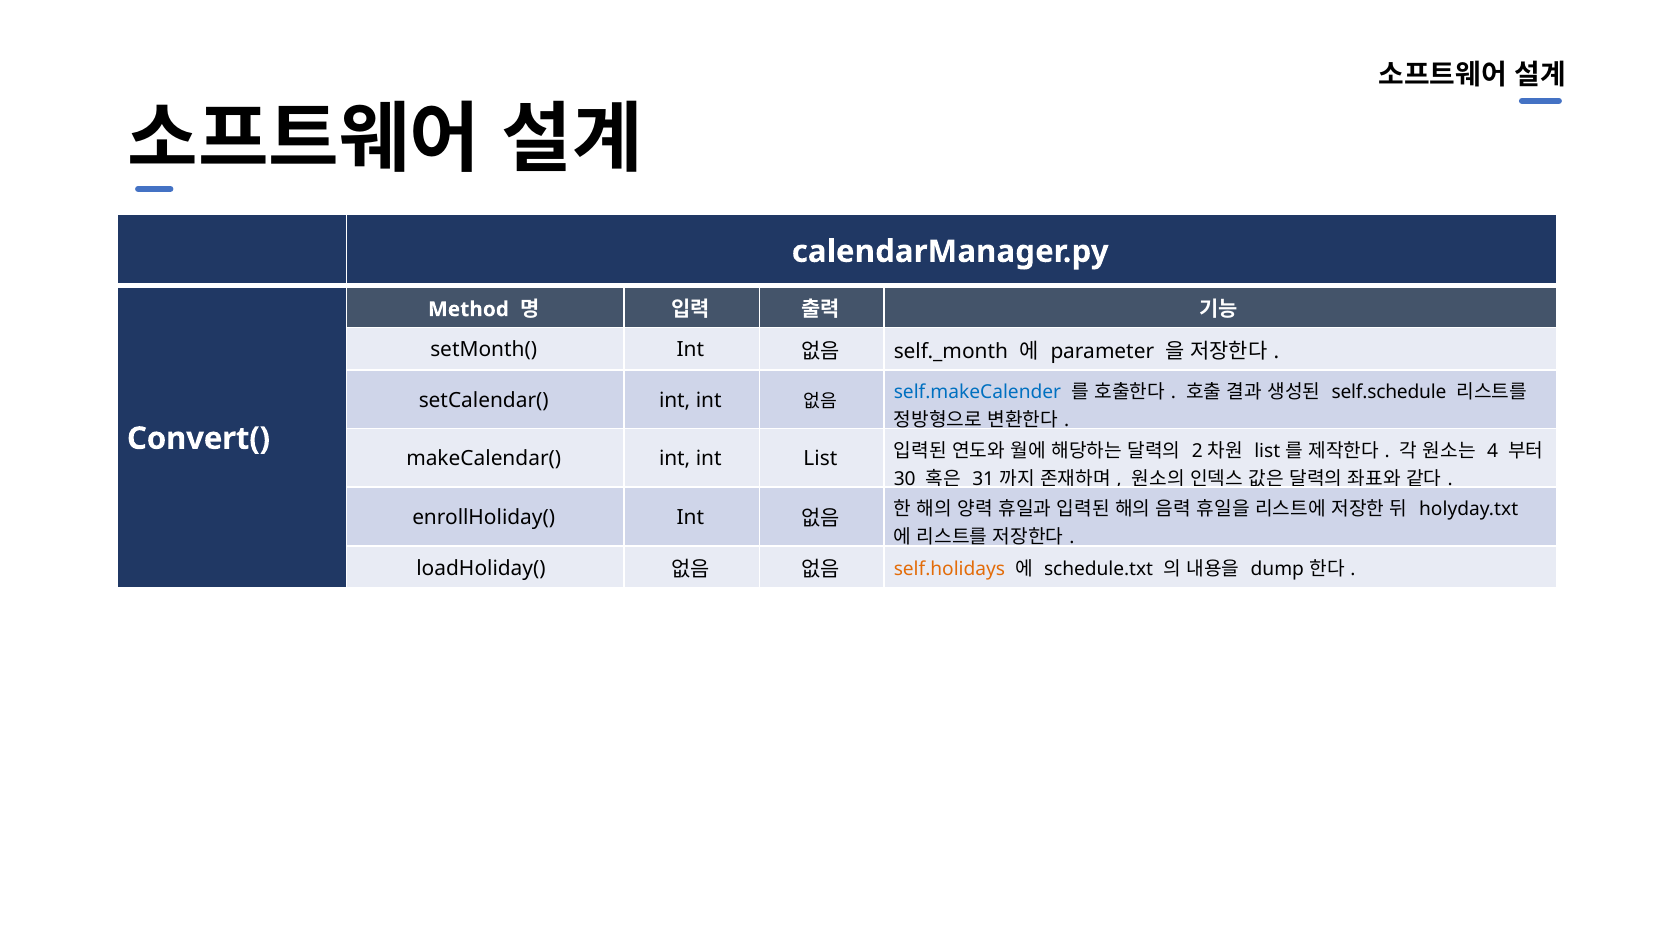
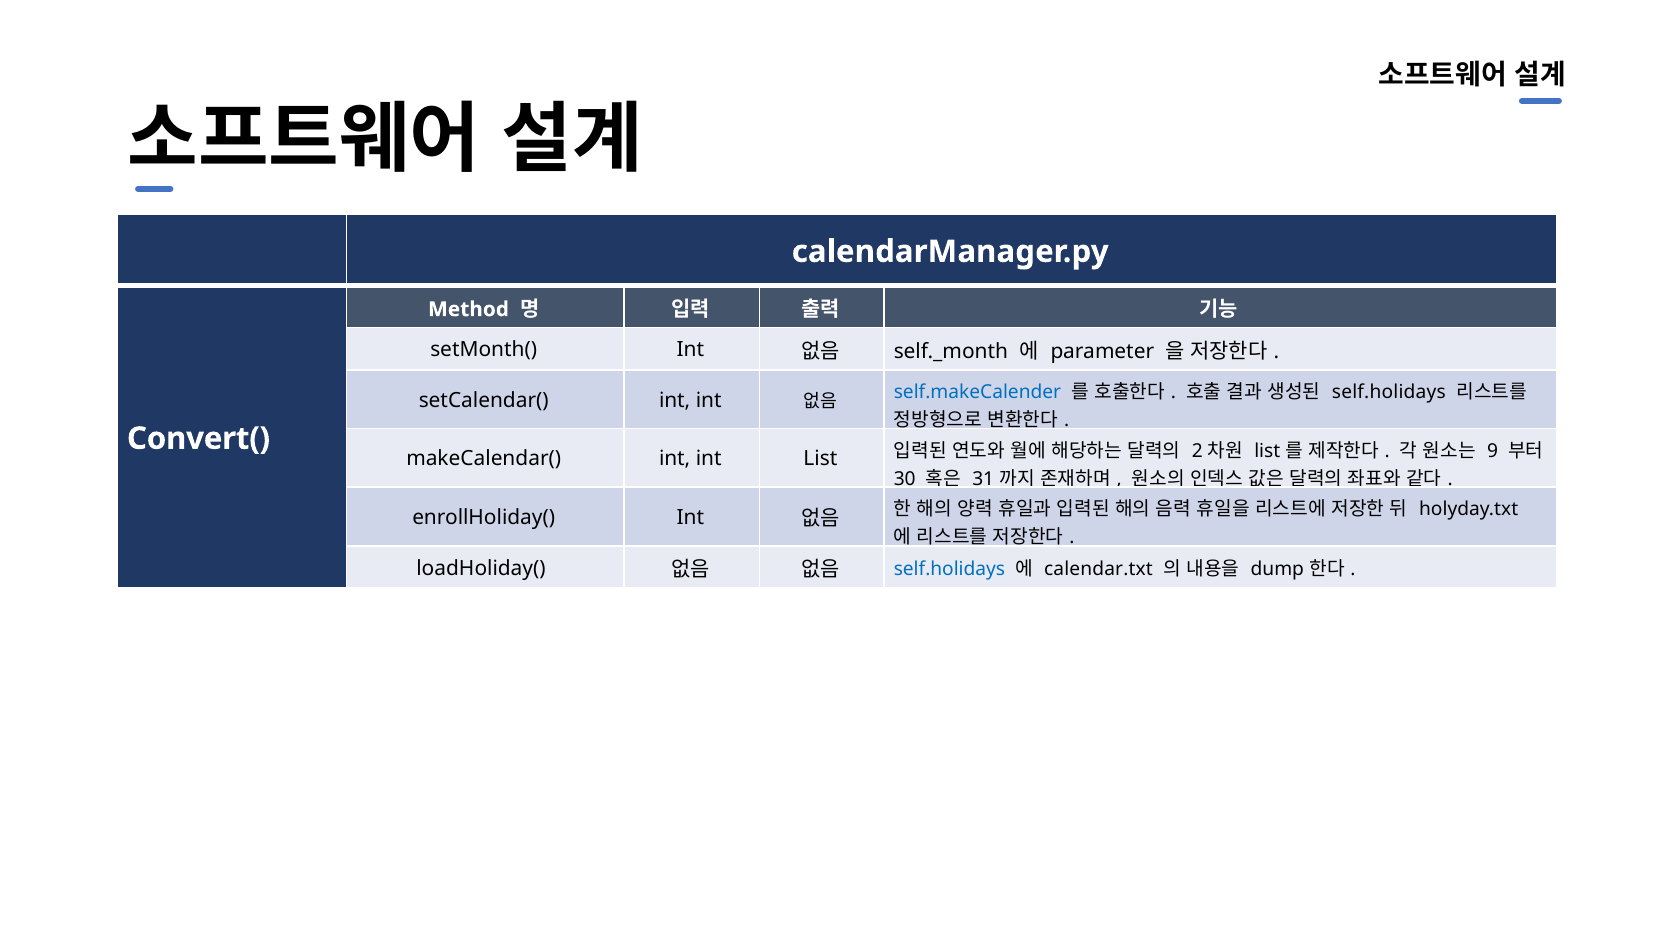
self.schedule at (1389, 392): self.schedule -> self.holidays
4: 4 -> 9
self.holidays at (949, 569) colour: orange -> blue
schedule.txt: schedule.txt -> calendar.txt
